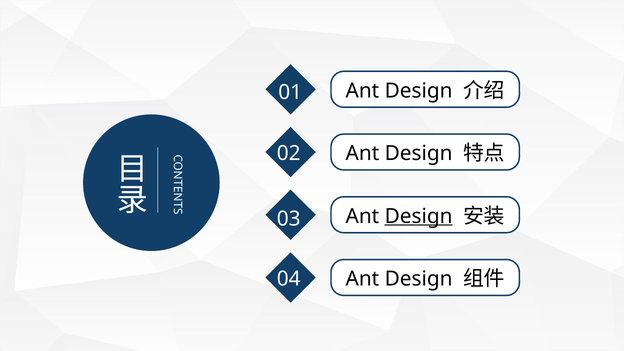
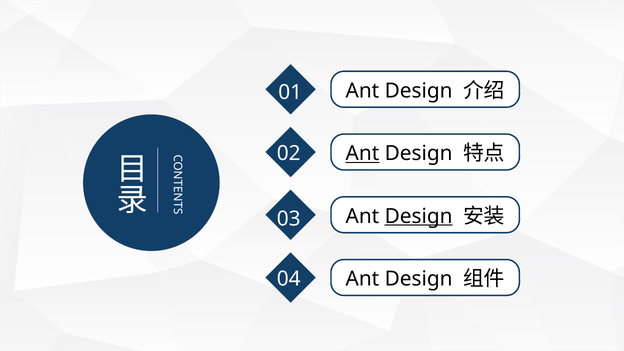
Ant at (362, 153) underline: none -> present
